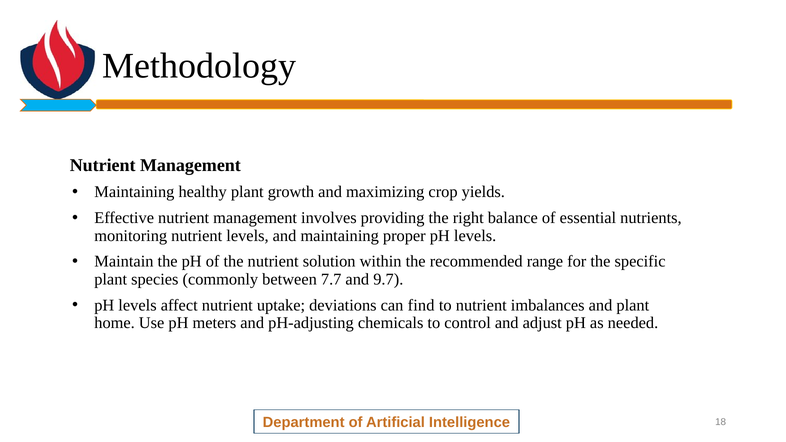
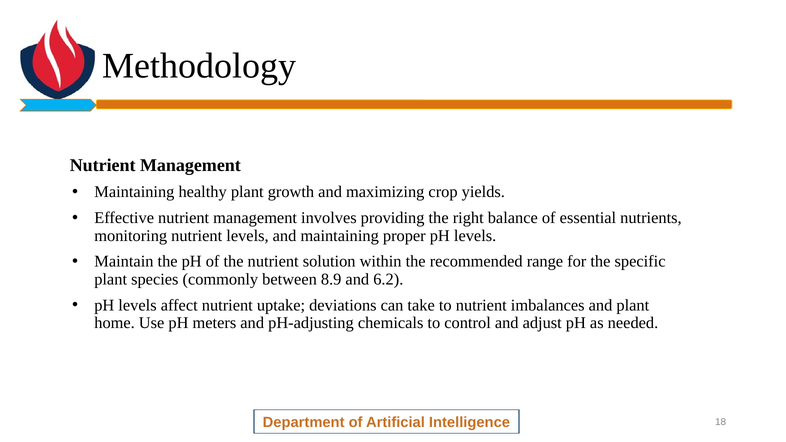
7.7: 7.7 -> 8.9
9.7: 9.7 -> 6.2
find: find -> take
